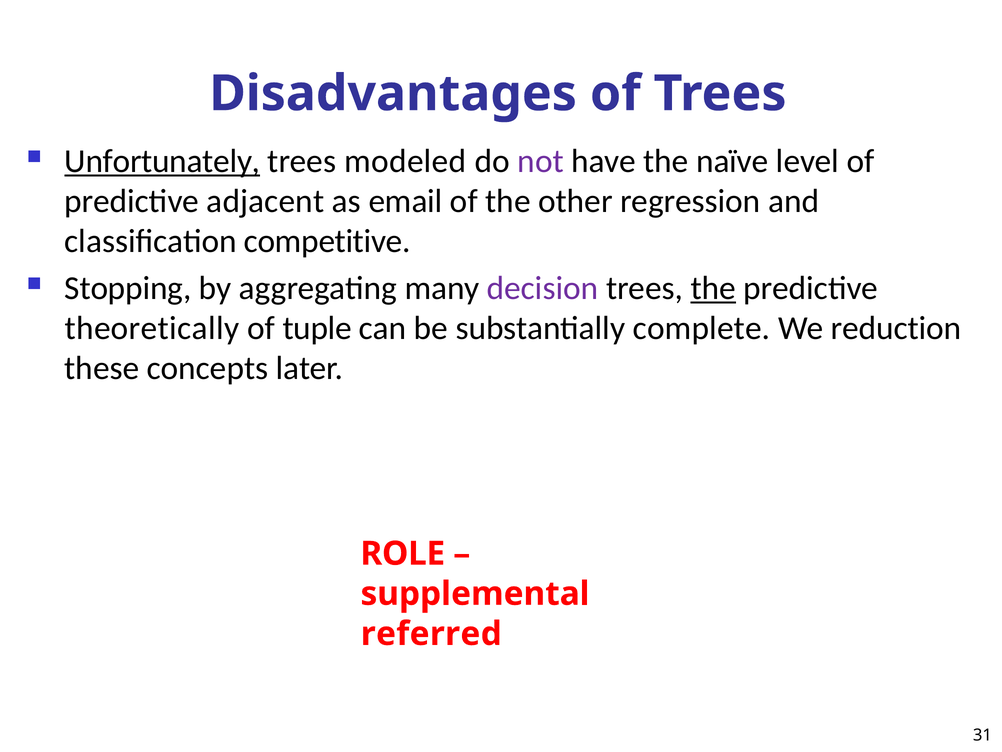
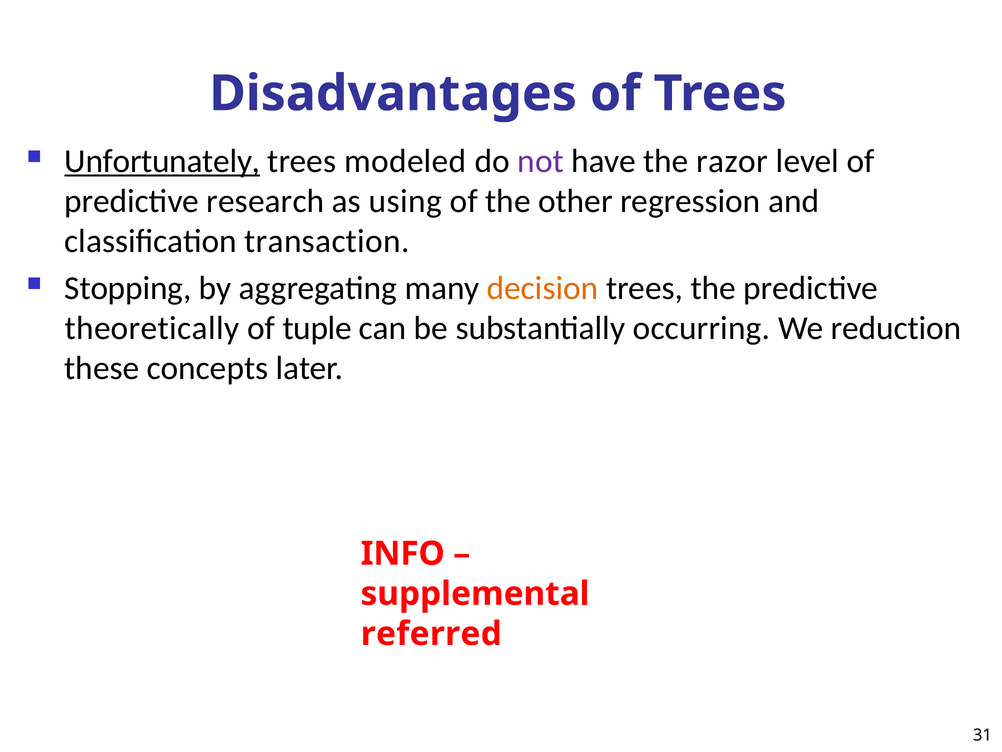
naïve: naïve -> razor
adjacent: adjacent -> research
email: email -> using
competitive: competitive -> transaction
decision colour: purple -> orange
the at (713, 288) underline: present -> none
complete: complete -> occurring
ROLE: ROLE -> INFO
